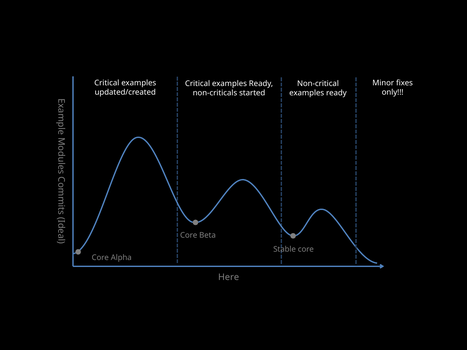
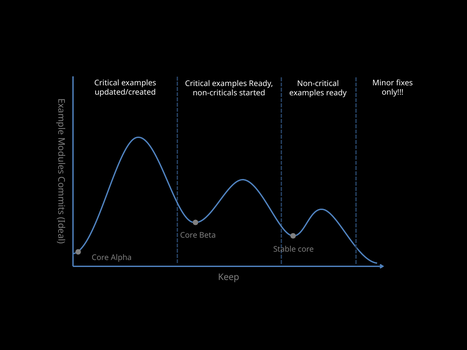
Here: Here -> Keep
